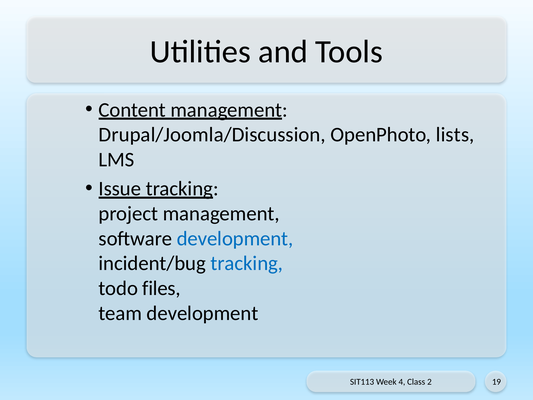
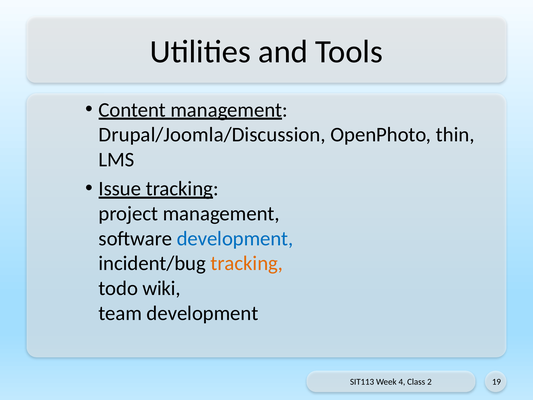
lists: lists -> thin
tracking at (247, 263) colour: blue -> orange
files: files -> wiki
